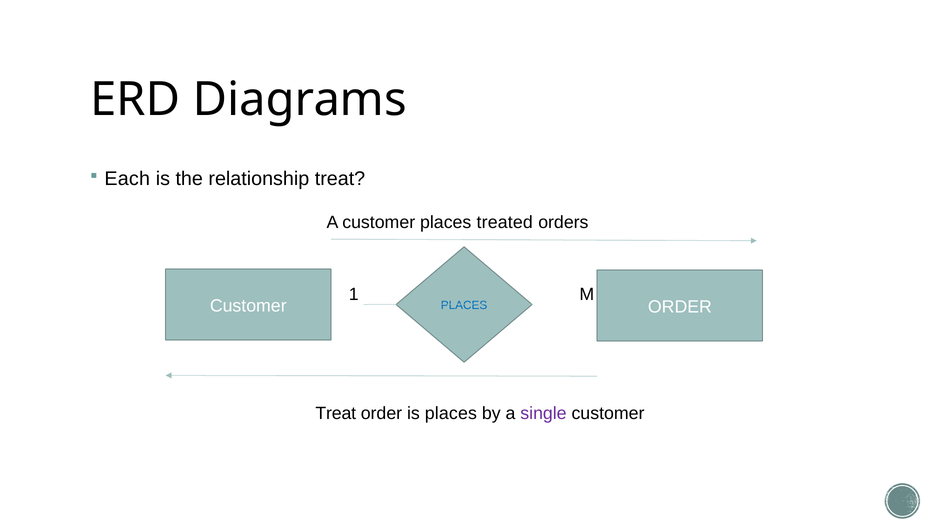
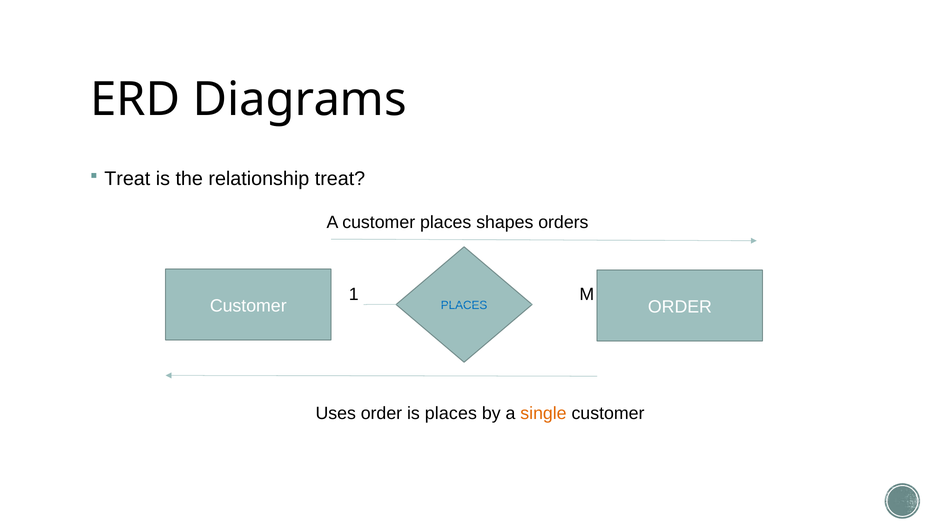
Each at (127, 179): Each -> Treat
treated: treated -> shapes
Treat at (336, 414): Treat -> Uses
single colour: purple -> orange
